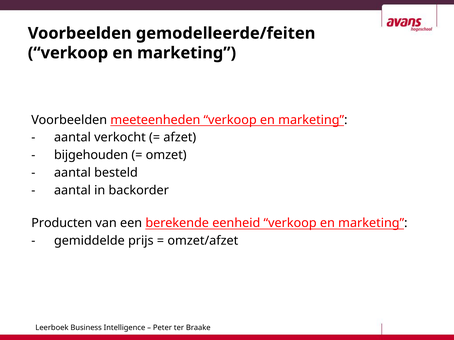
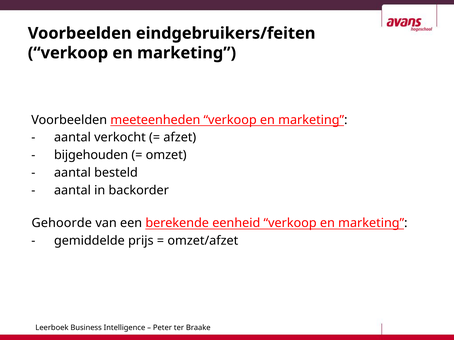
gemodelleerde/feiten: gemodelleerde/feiten -> eindgebruikers/feiten
Producten: Producten -> Gehoorde
